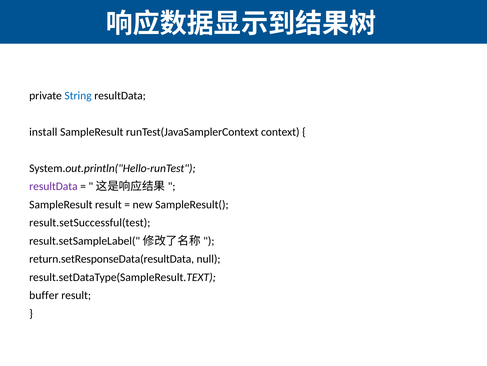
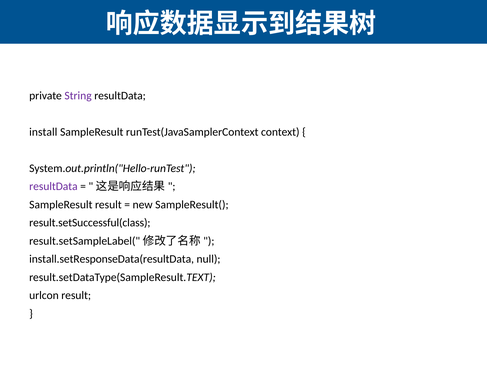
String colour: blue -> purple
result.setSuccessful(test: result.setSuccessful(test -> result.setSuccessful(class
return.setResponseData(resultData: return.setResponseData(resultData -> install.setResponseData(resultData
buffer: buffer -> urlcon
